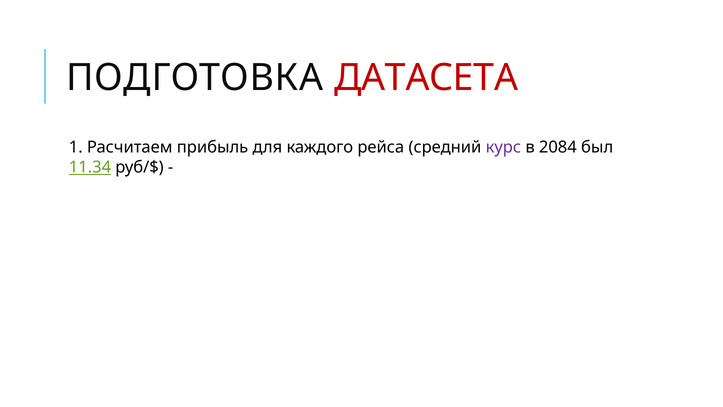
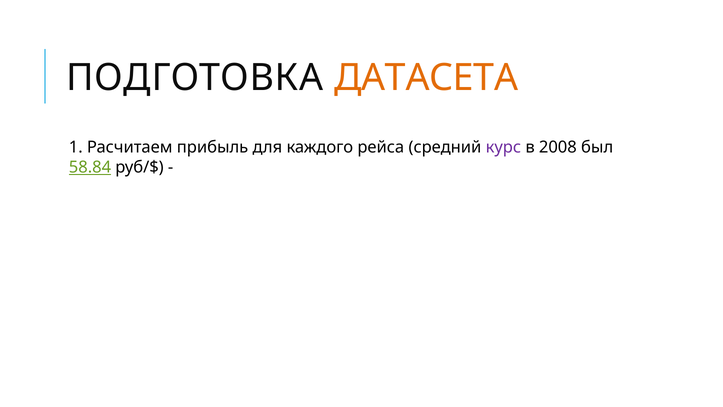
ДАТАСЕТА colour: red -> orange
2084: 2084 -> 2008
11.34: 11.34 -> 58.84
